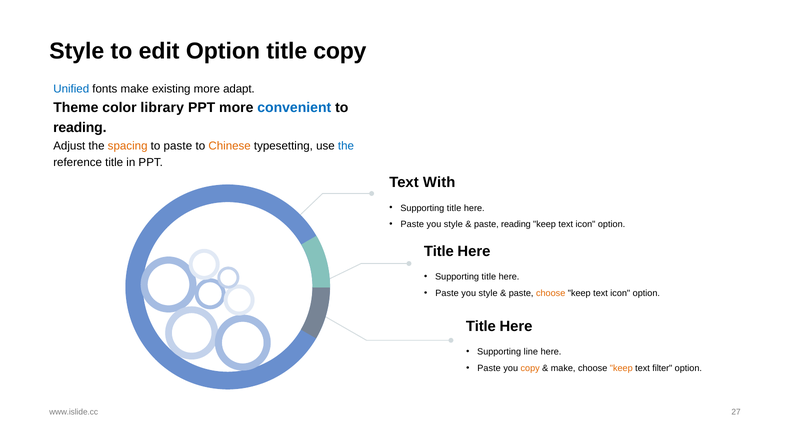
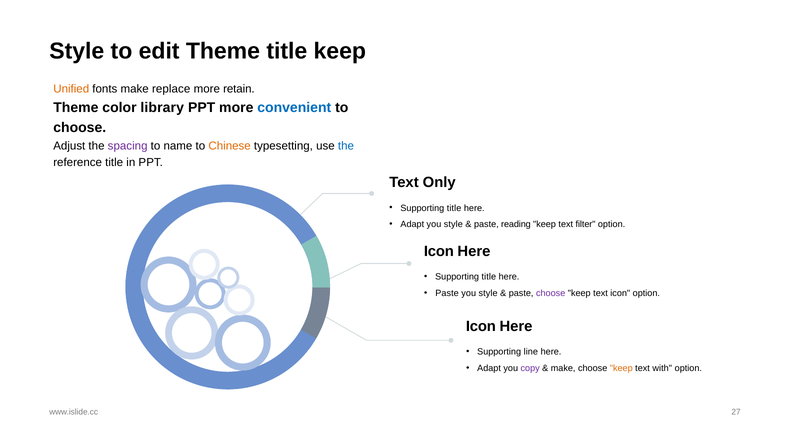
edit Option: Option -> Theme
title copy: copy -> keep
Unified colour: blue -> orange
existing: existing -> replace
adapt: adapt -> retain
reading at (80, 128): reading -> choose
spacing colour: orange -> purple
to paste: paste -> name
With: With -> Only
Paste at (412, 224): Paste -> Adapt
icon at (586, 224): icon -> filter
Title at (439, 251): Title -> Icon
choose at (551, 293) colour: orange -> purple
Title at (481, 326): Title -> Icon
Paste at (489, 368): Paste -> Adapt
copy at (530, 368) colour: orange -> purple
filter: filter -> with
